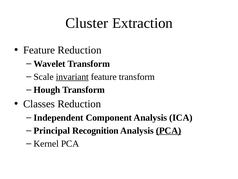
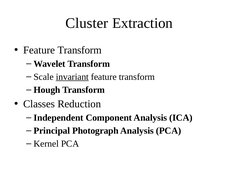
Reduction at (80, 50): Reduction -> Transform
Recognition: Recognition -> Photograph
PCA at (169, 130) underline: present -> none
